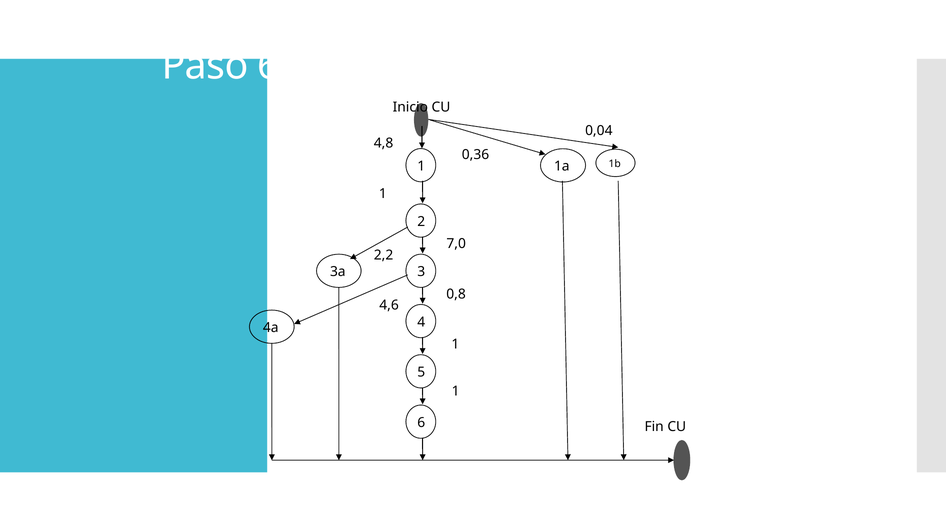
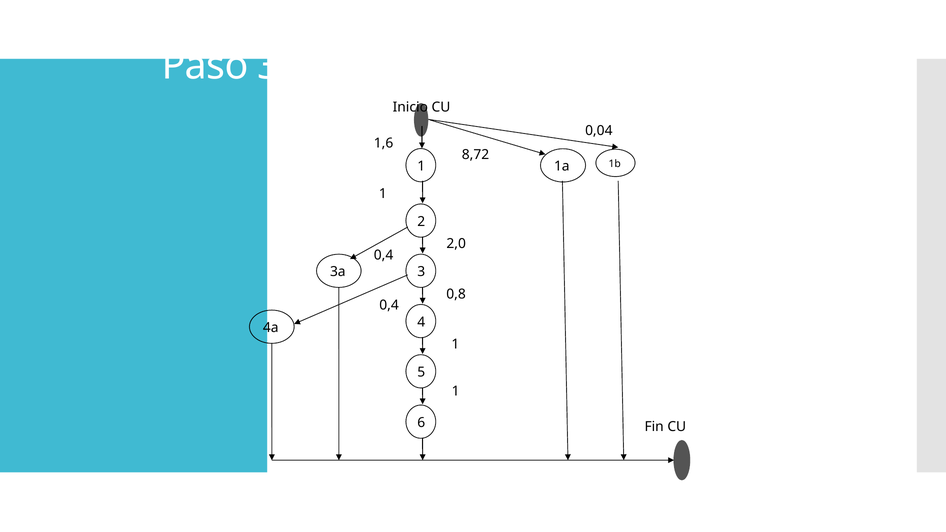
Paso 6: 6 -> 3
4,8: 4,8 -> 1,6
0,36: 0,36 -> 8,72
7,0: 7,0 -> 2,0
2,2 at (384, 255): 2,2 -> 0,4
4,6 at (389, 305): 4,6 -> 0,4
